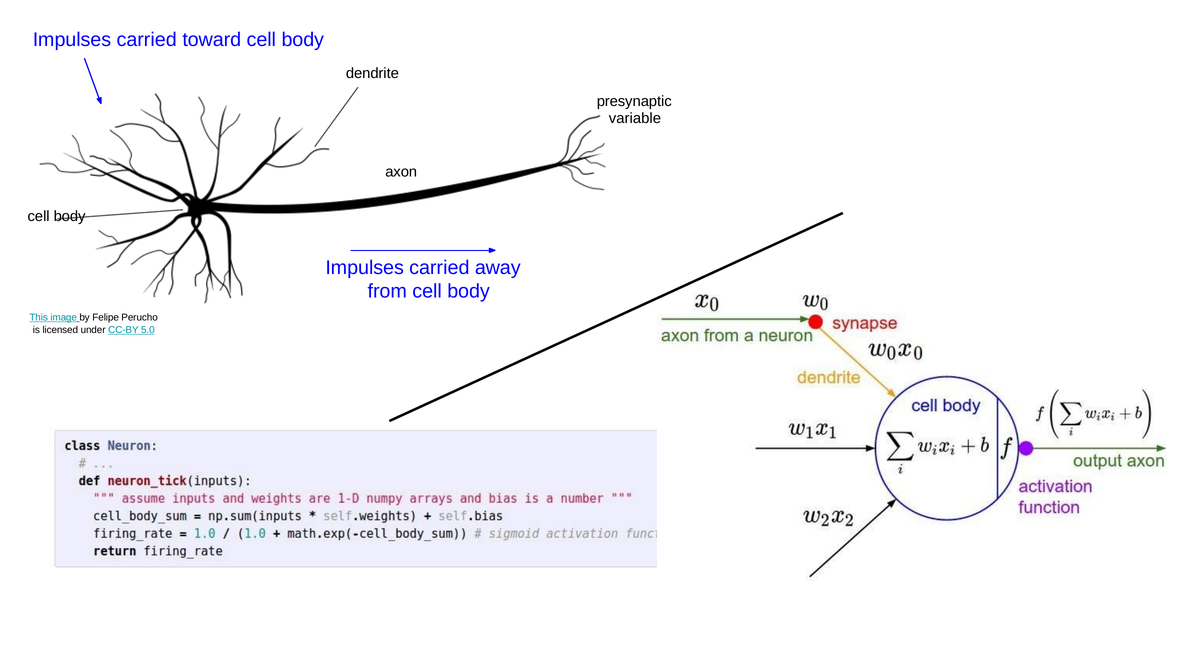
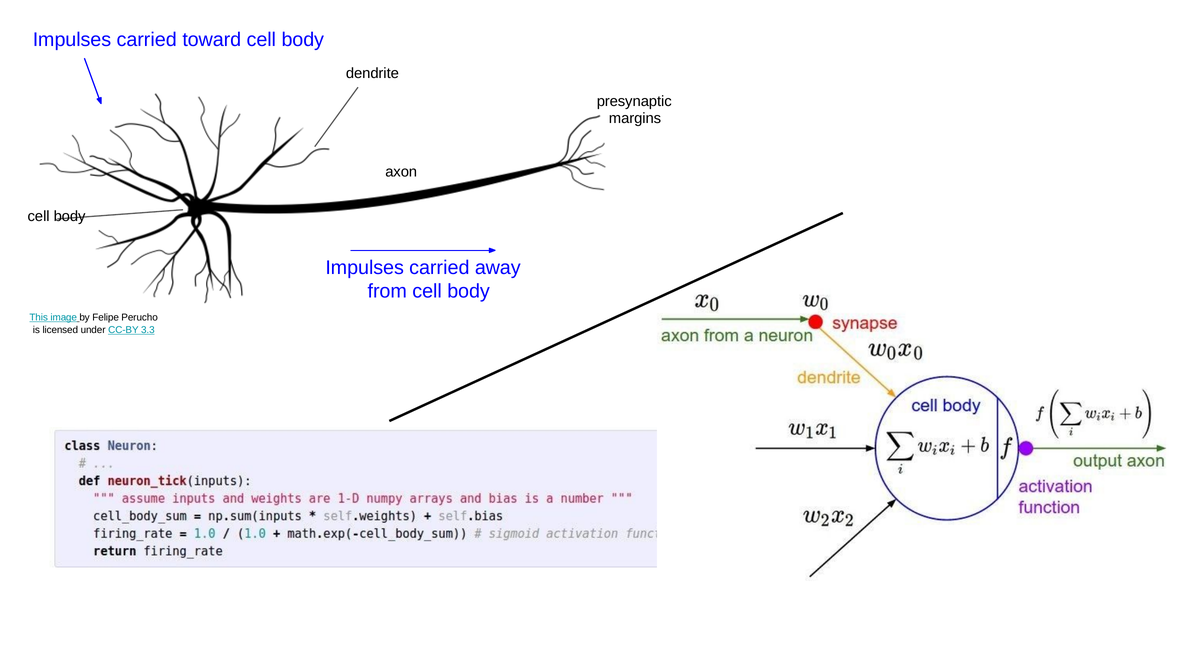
variable: variable -> margins
5.0: 5.0 -> 3.3
